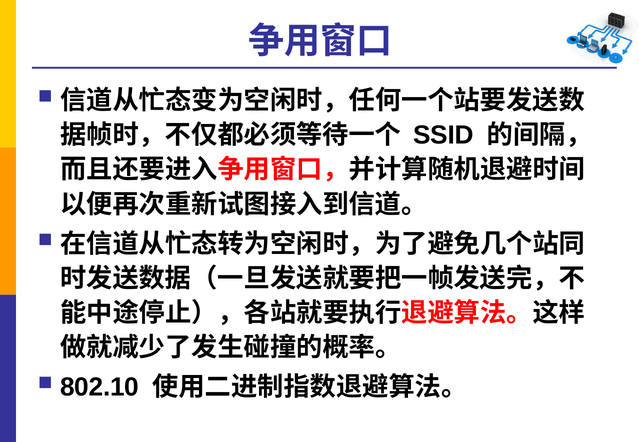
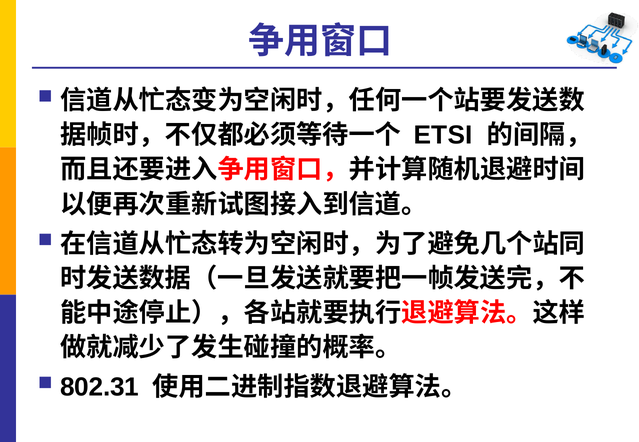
SSID: SSID -> ETSI
802.10: 802.10 -> 802.31
